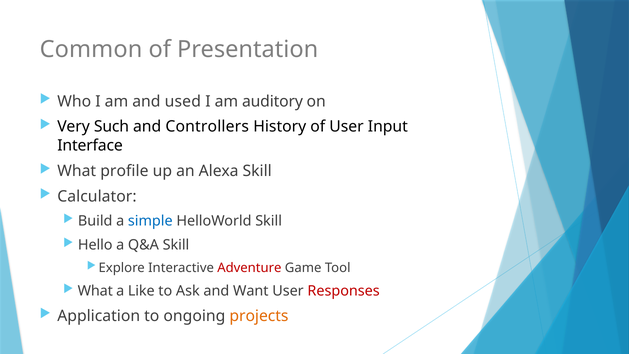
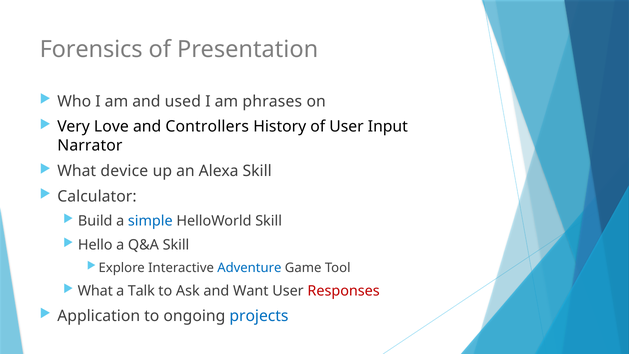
Common: Common -> Forensics
auditory: auditory -> phrases
Such: Such -> Love
Interface: Interface -> Narrator
profile: profile -> device
Adventure colour: red -> blue
Like: Like -> Talk
projects colour: orange -> blue
